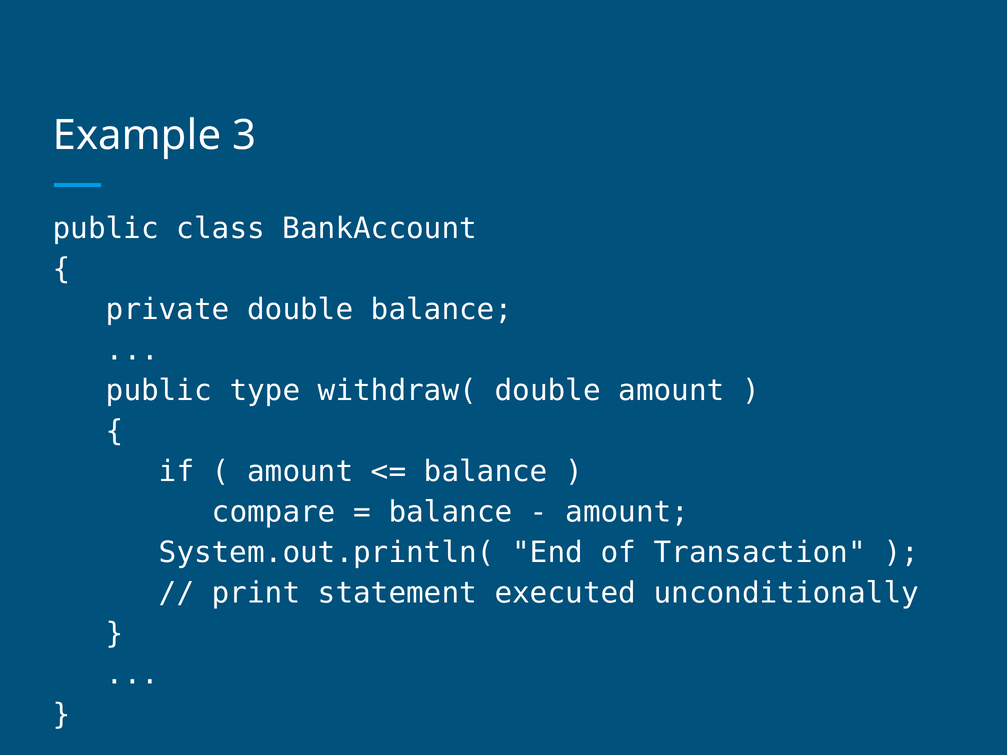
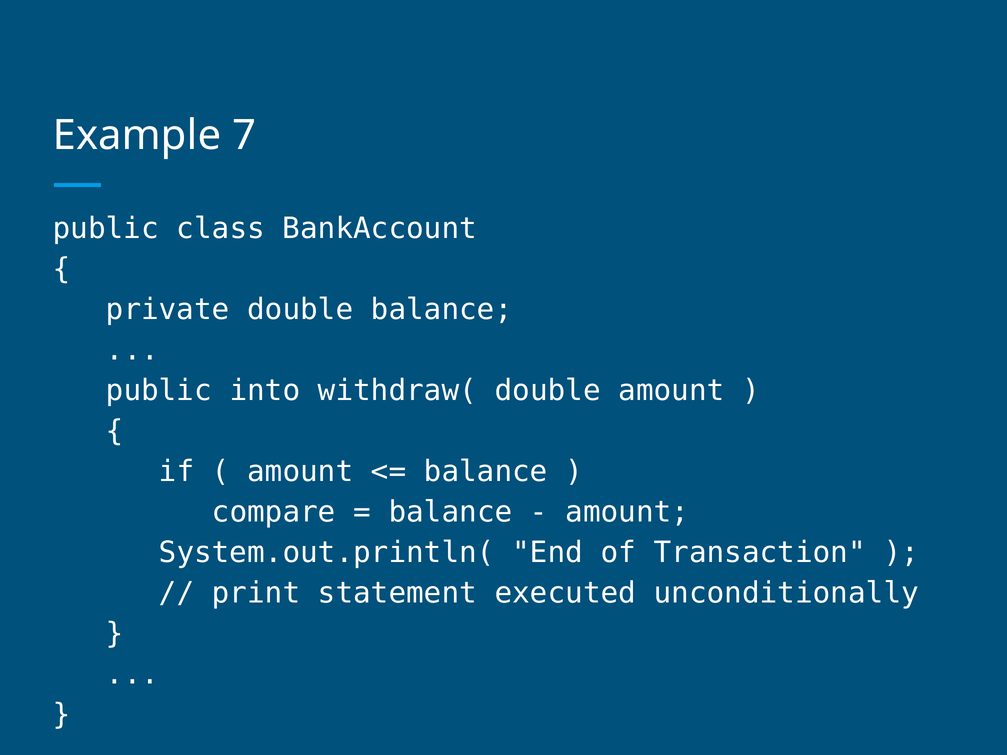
3: 3 -> 7
type: type -> into
